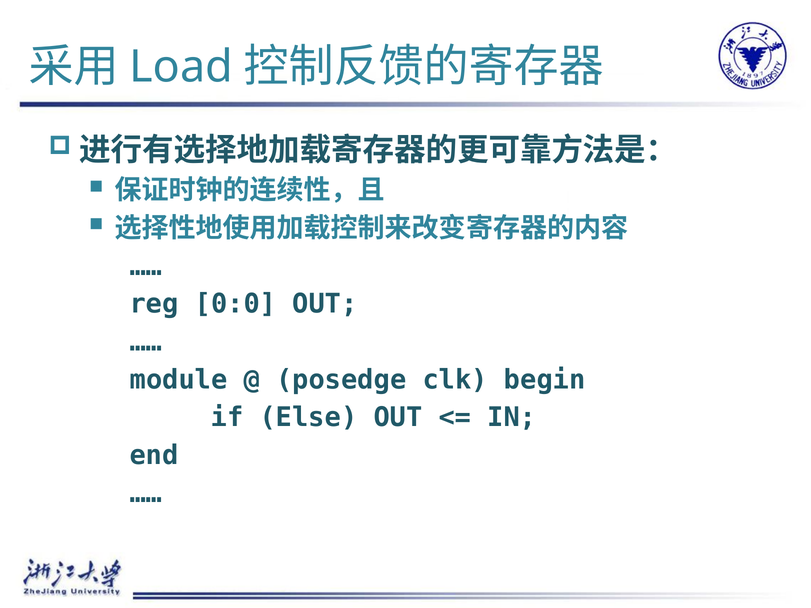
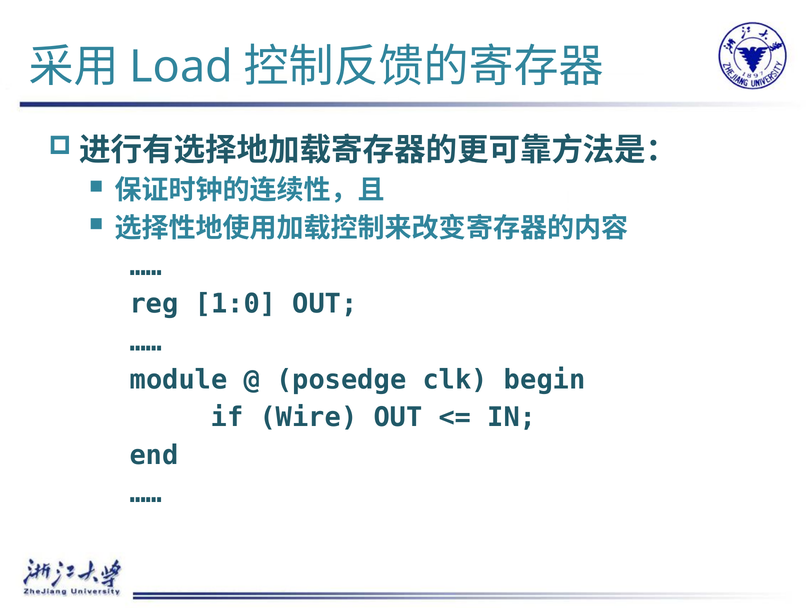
0:0: 0:0 -> 1:0
Else: Else -> Wire
